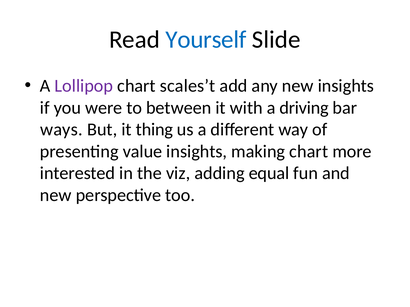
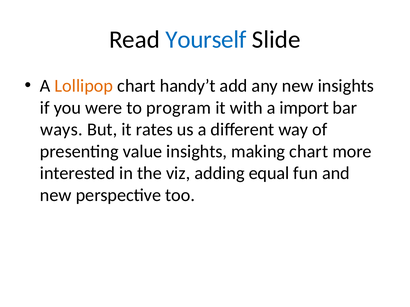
Lollipop colour: purple -> orange
scales’t: scales’t -> handy’t
between: between -> program
driving: driving -> import
thing: thing -> rates
